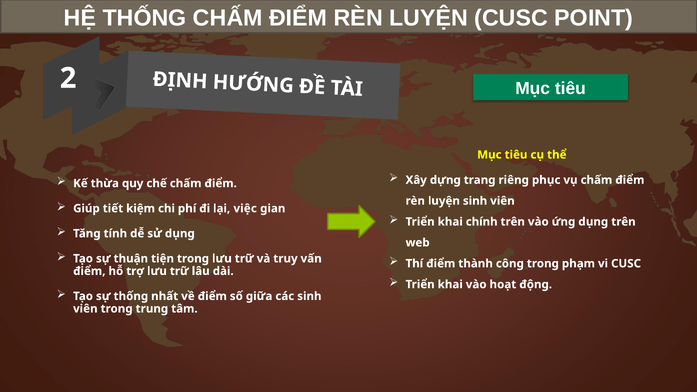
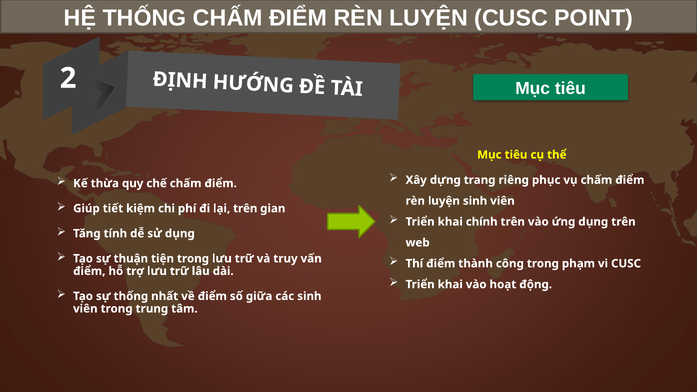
lại việc: việc -> trên
